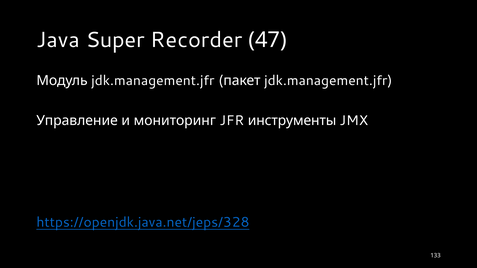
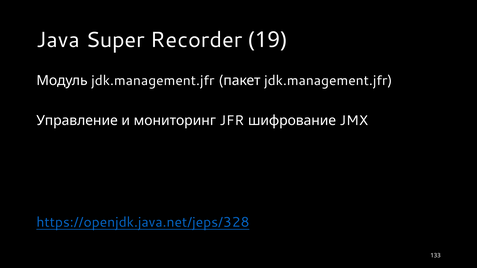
47: 47 -> 19
инструменты: инструменты -> шифрование
